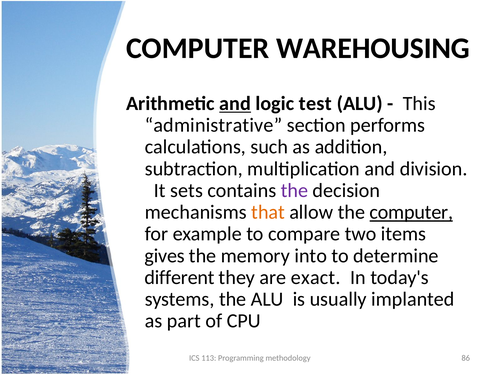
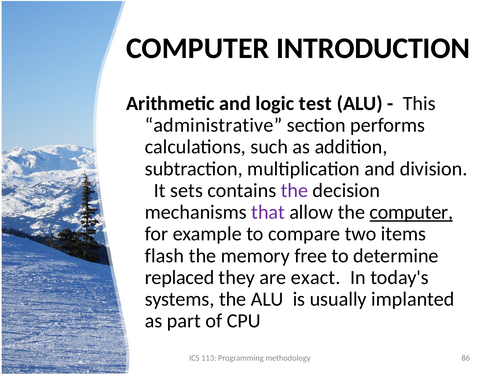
WAREHOUSING: WAREHOUSING -> INTRODUCTION
and at (235, 103) underline: present -> none
that colour: orange -> purple
gives: gives -> flash
into: into -> free
different: different -> replaced
